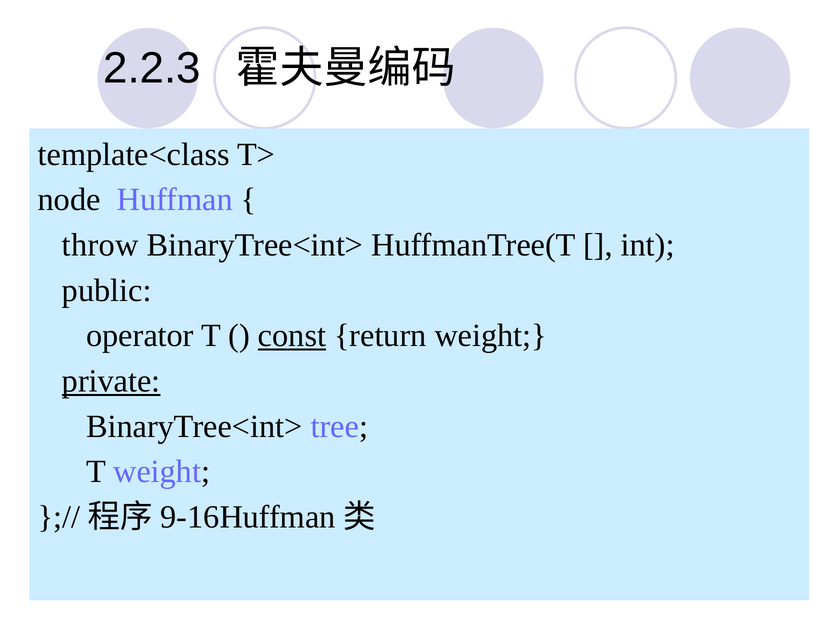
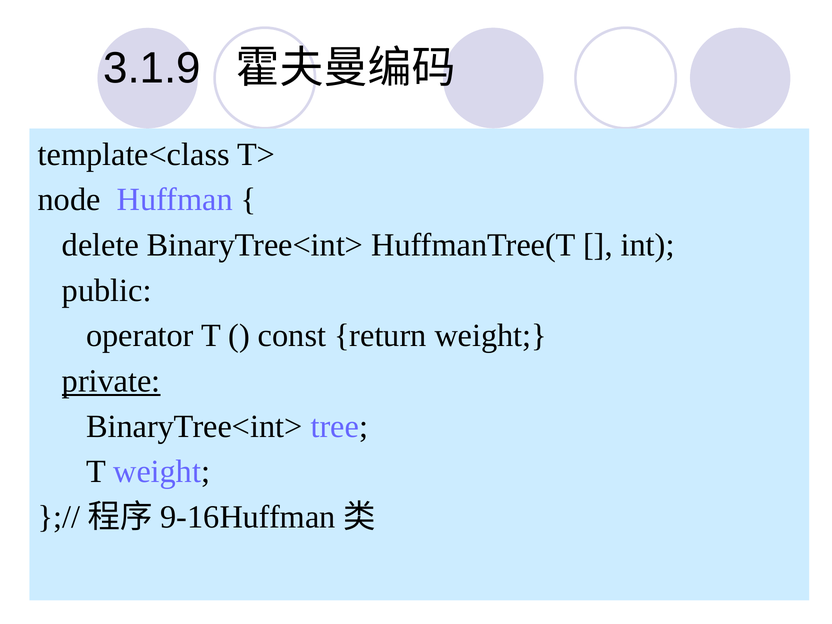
2.2.3: 2.2.3 -> 3.1.9
throw: throw -> delete
const underline: present -> none
